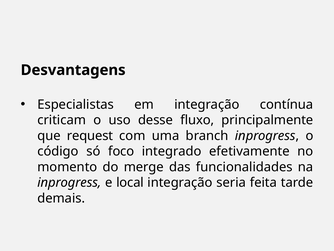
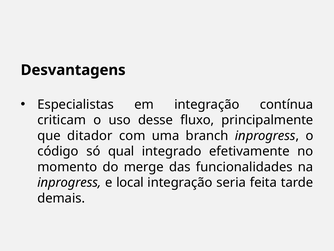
request: request -> ditador
foco: foco -> qual
